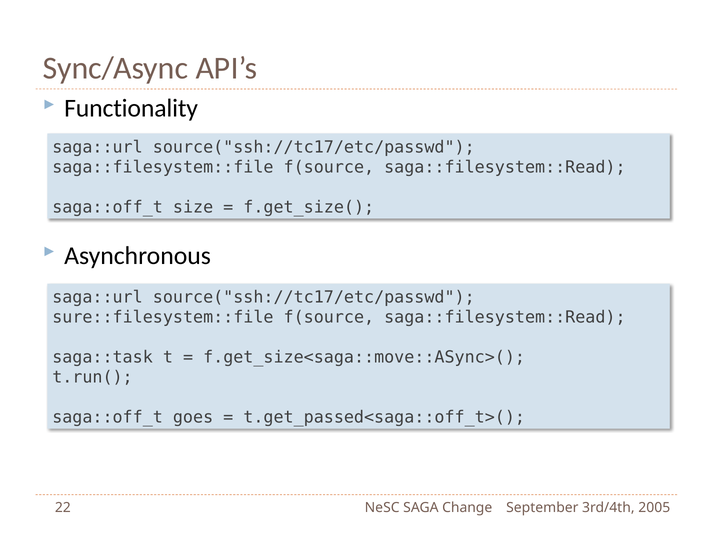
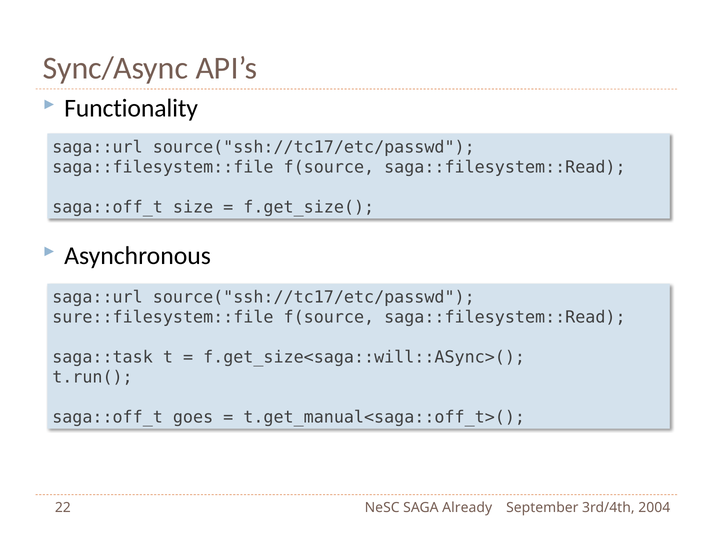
f.get_size<saga::move::ASync>(: f.get_size<saga::move::ASync>( -> f.get_size<saga::will::ASync>(
t.get_passed<saga::off_t>(: t.get_passed<saga::off_t>( -> t.get_manual<saga::off_t>(
Change: Change -> Already
2005: 2005 -> 2004
